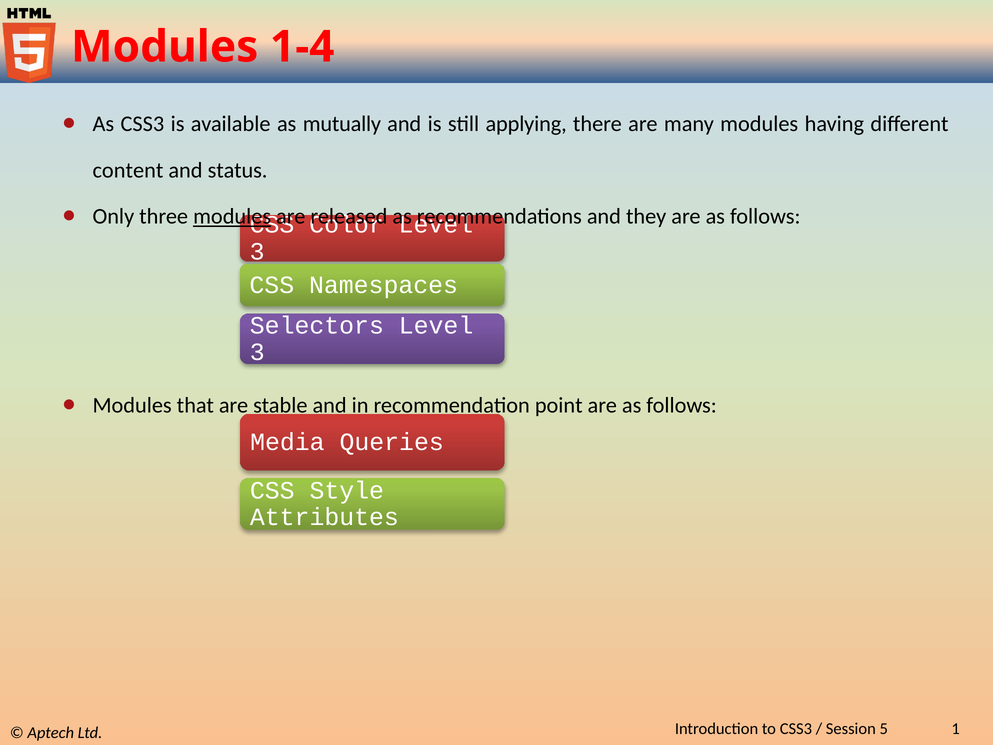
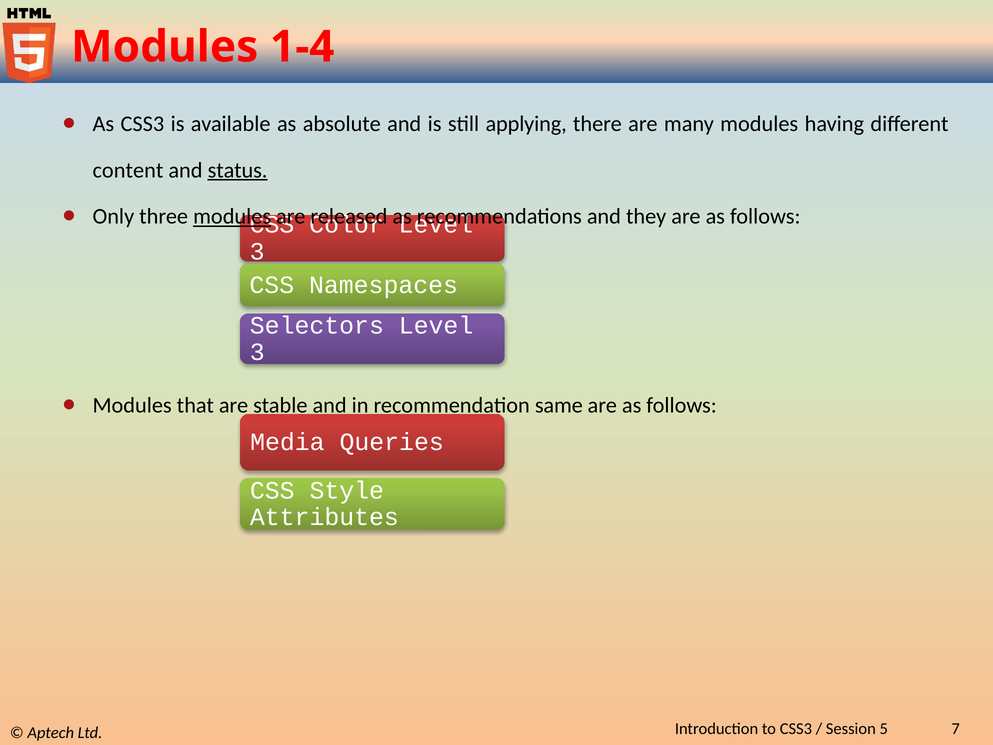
mutually: mutually -> absolute
status underline: none -> present
point: point -> same
1: 1 -> 7
